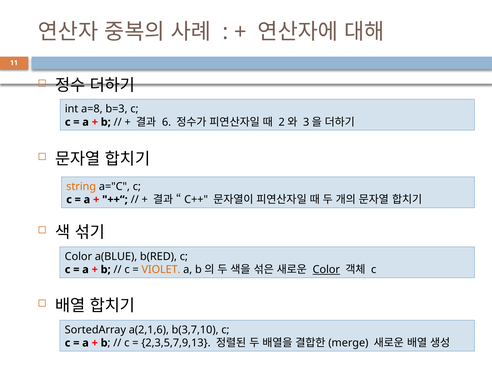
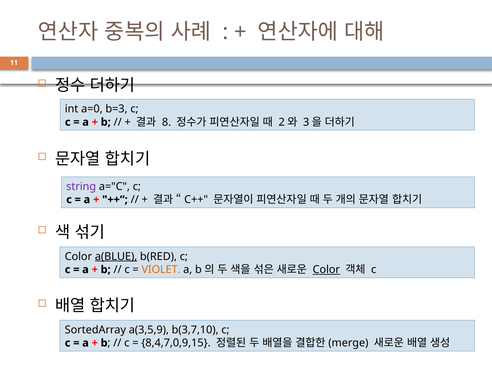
a=8: a=8 -> a=0
6: 6 -> 8
string colour: orange -> purple
a(BLUE underline: none -> present
a(2,1,6: a(2,1,6 -> a(3,5,9
2,3,5,7,9,13: 2,3,5,7,9,13 -> 8,4,7,0,9,15
